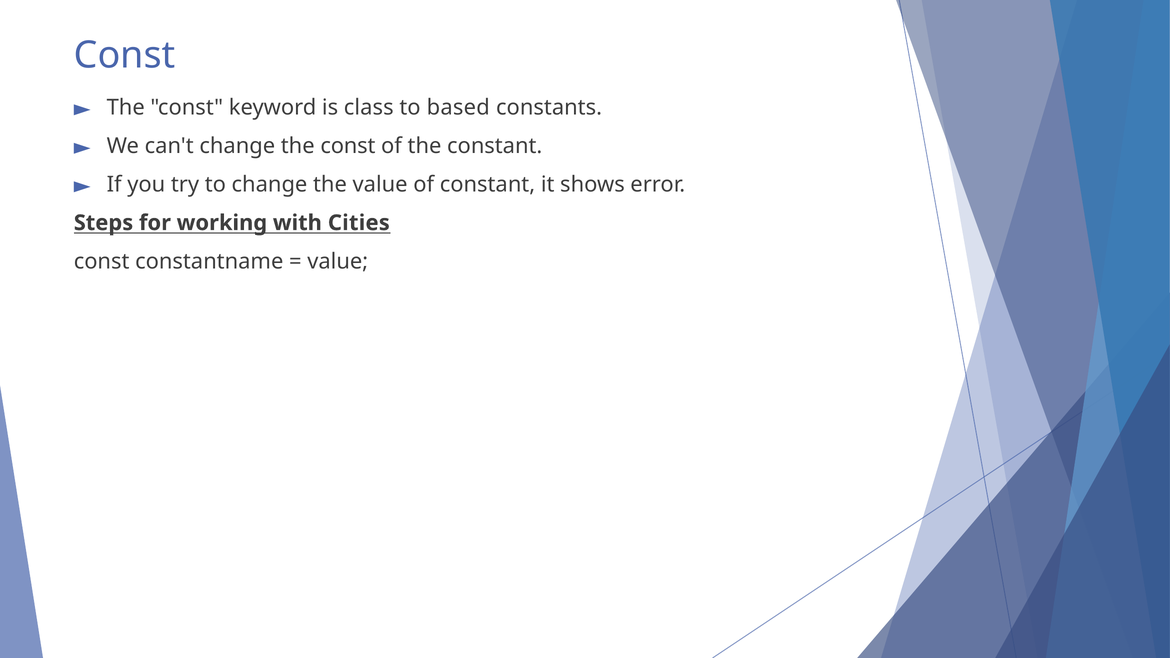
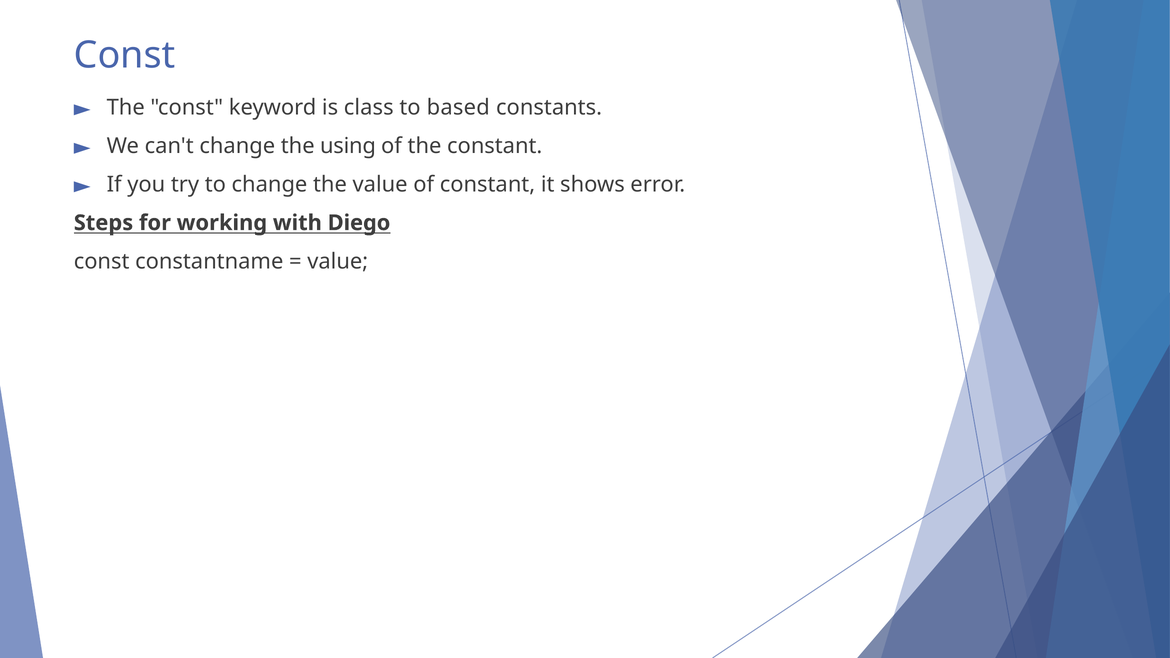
change the const: const -> using
Cities: Cities -> Diego
